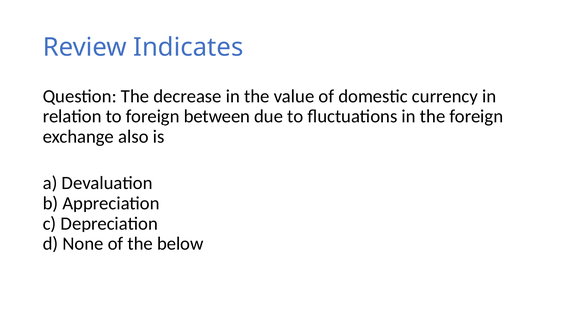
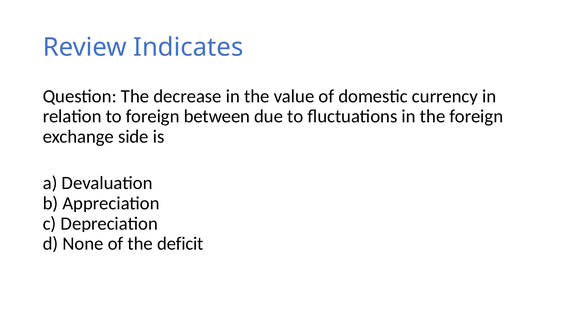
also: also -> side
below: below -> deficit
